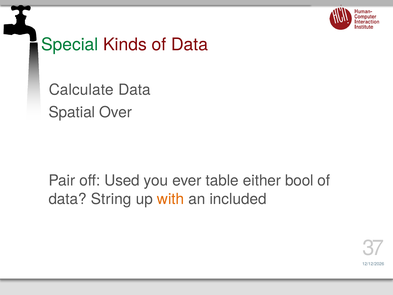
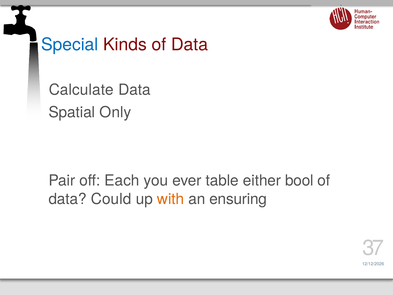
Special colour: green -> blue
Over: Over -> Only
Used: Used -> Each
String: String -> Could
included: included -> ensuring
